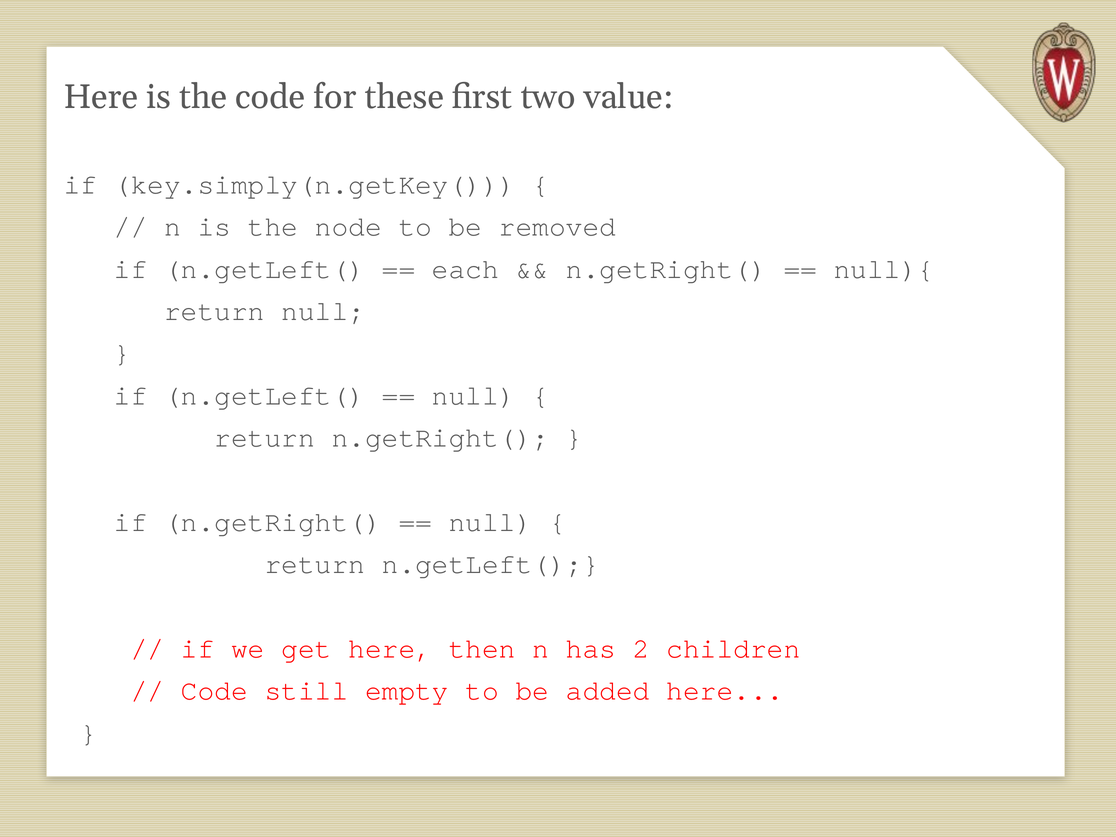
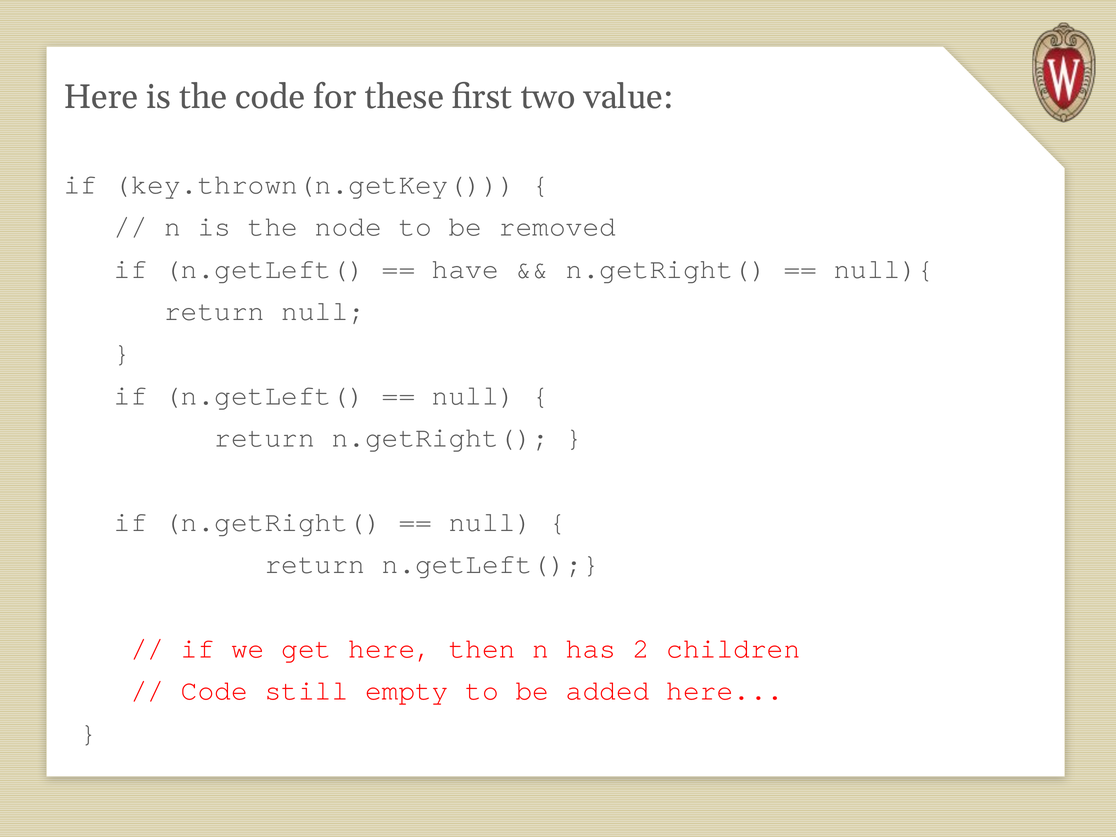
key.simply(n.getKey(: key.simply(n.getKey( -> key.thrown(n.getKey(
each: each -> have
